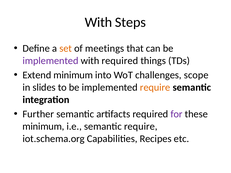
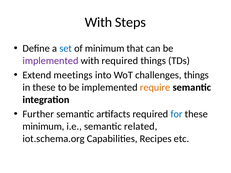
set colour: orange -> blue
of meetings: meetings -> minimum
Extend minimum: minimum -> meetings
challenges scope: scope -> things
in slides: slides -> these
for colour: purple -> blue
semantic require: require -> related
